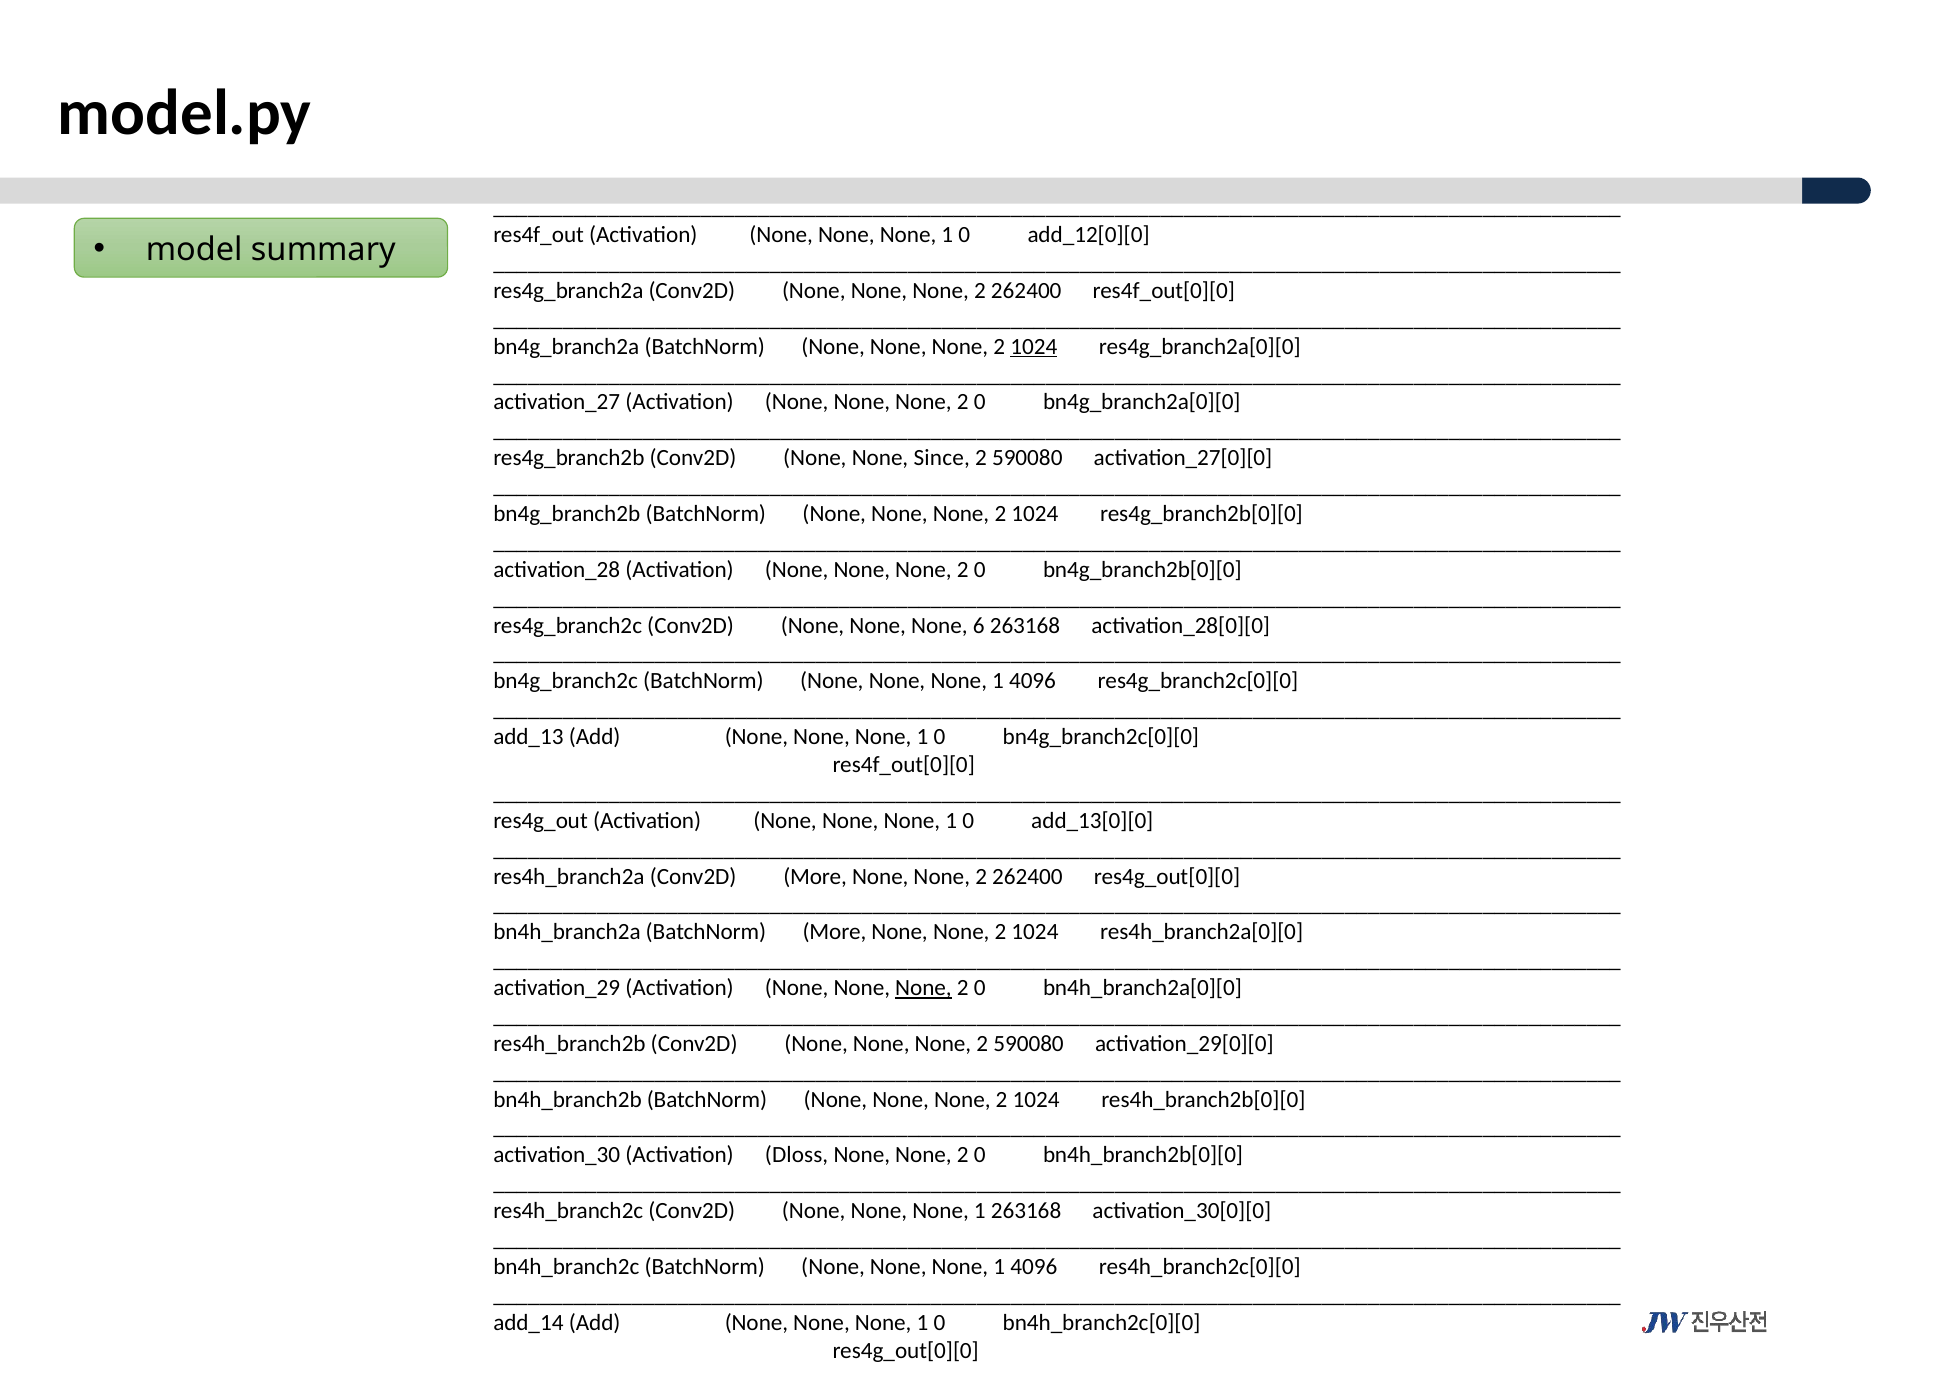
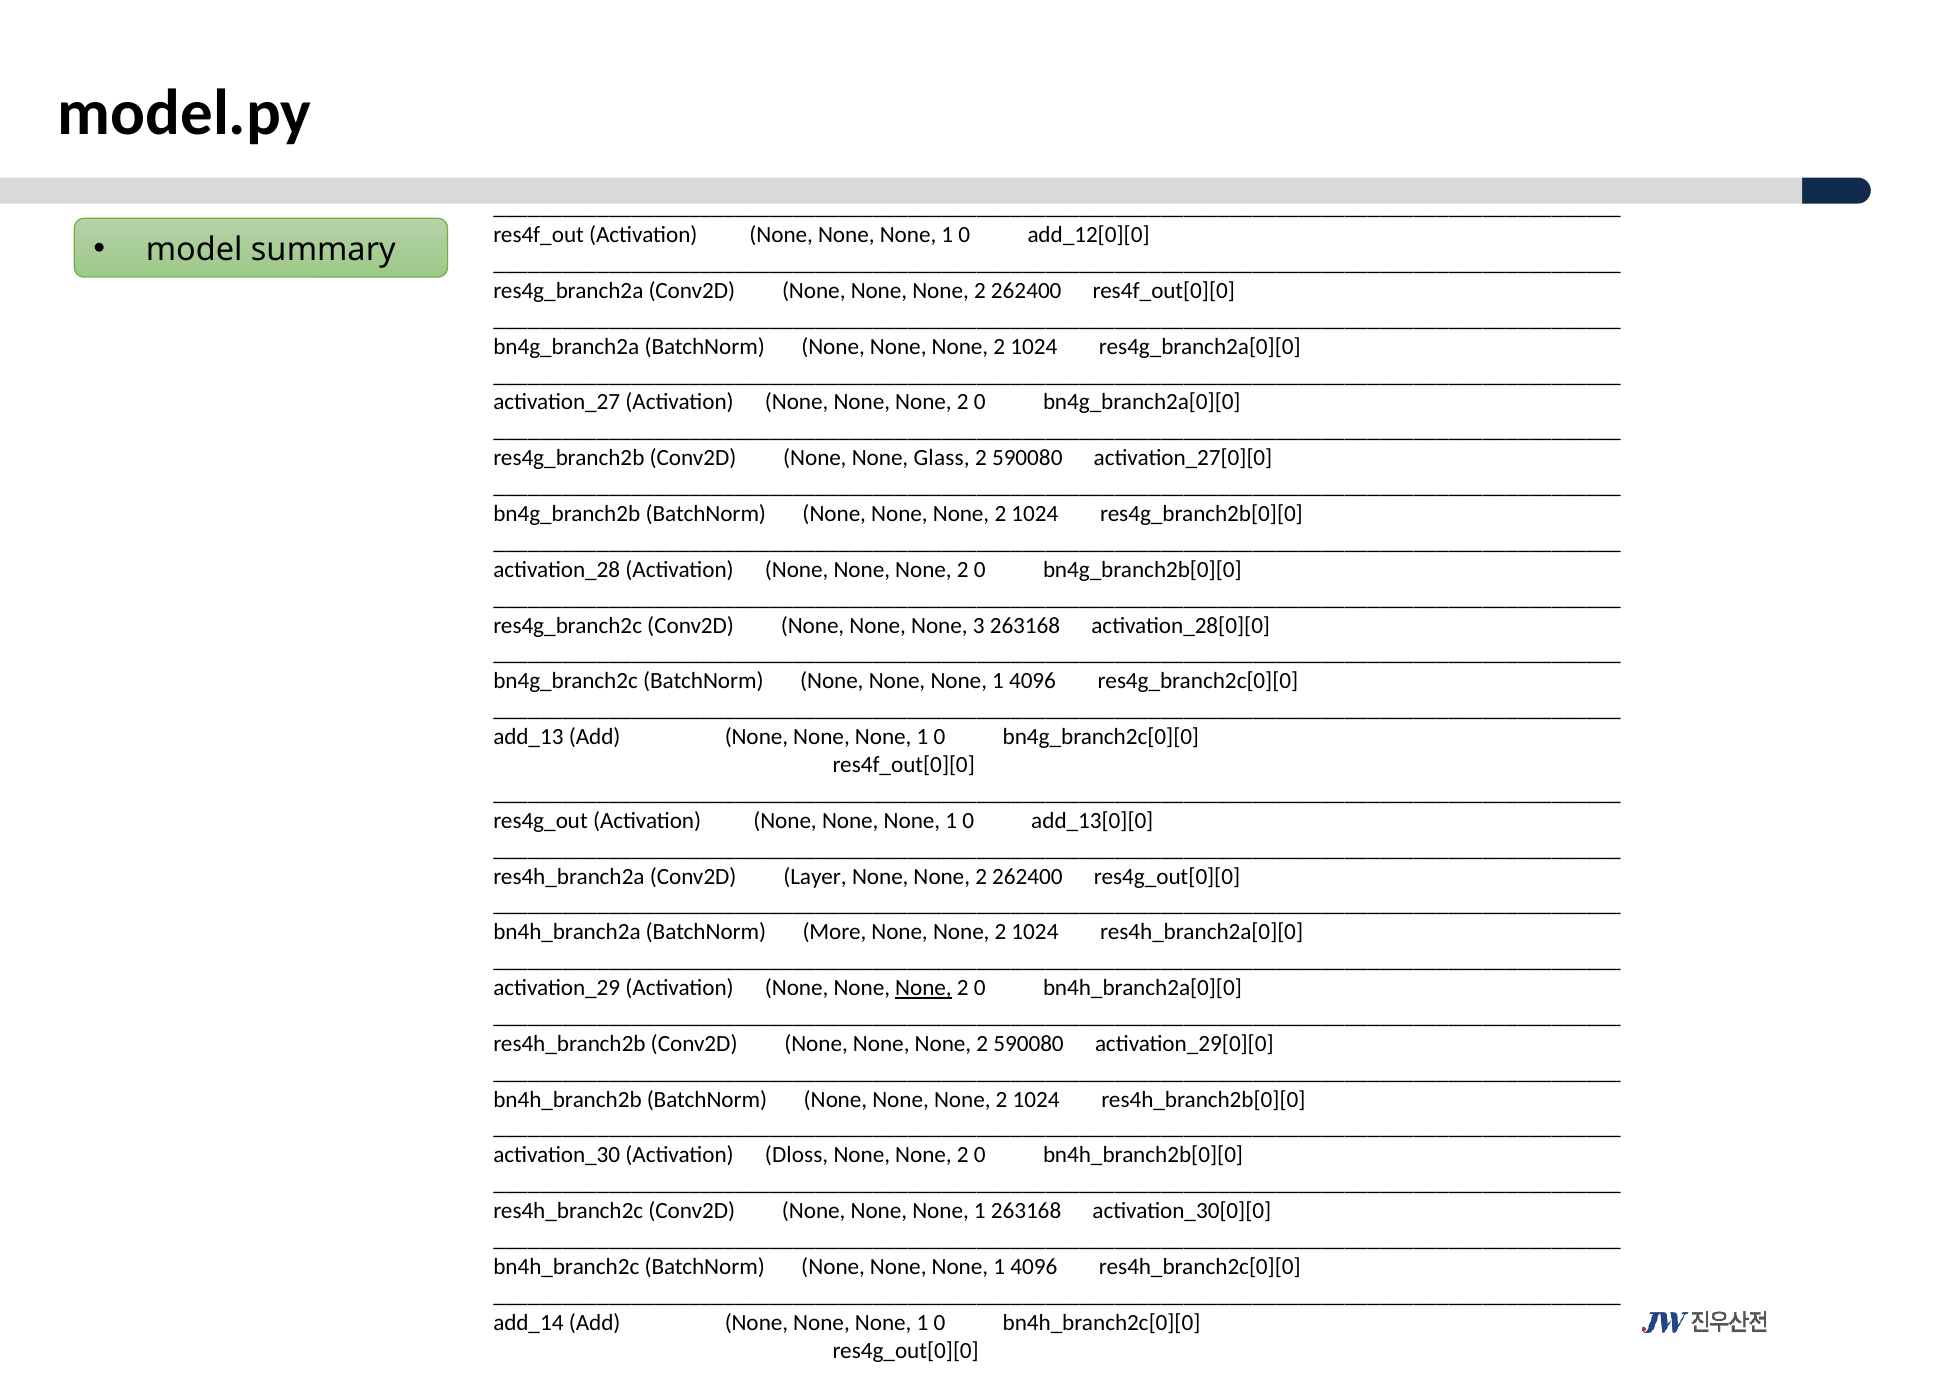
1024 at (1034, 347) underline: present -> none
Since: Since -> Glass
6: 6 -> 3
Conv2D More: More -> Layer
